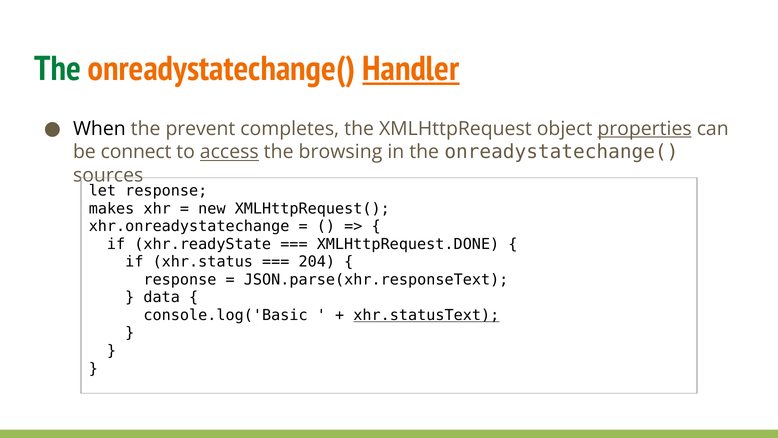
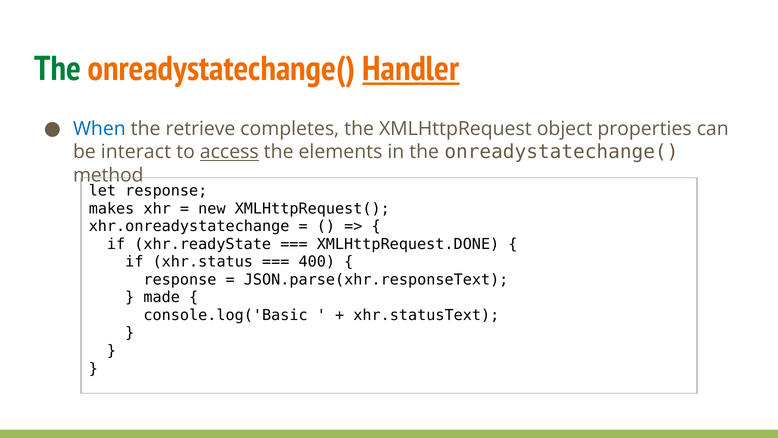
When colour: black -> blue
prevent: prevent -> retrieve
properties underline: present -> none
connect: connect -> interact
browsing: browsing -> elements
sources: sources -> method
204: 204 -> 400
data: data -> made
xhr.statusText underline: present -> none
